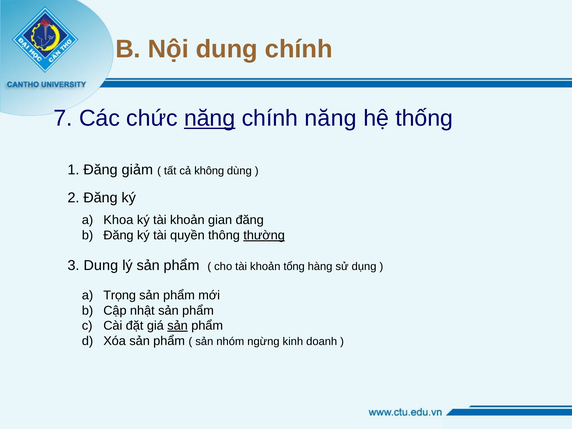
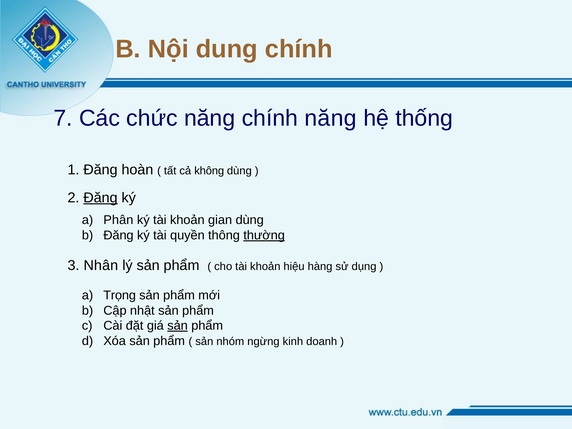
năng at (210, 118) underline: present -> none
giảm: giảm -> hoàn
Đăng at (100, 198) underline: none -> present
Khoa: Khoa -> Phân
gian đăng: đăng -> dùng
3 Dung: Dung -> Nhân
tổng: tổng -> hiệu
